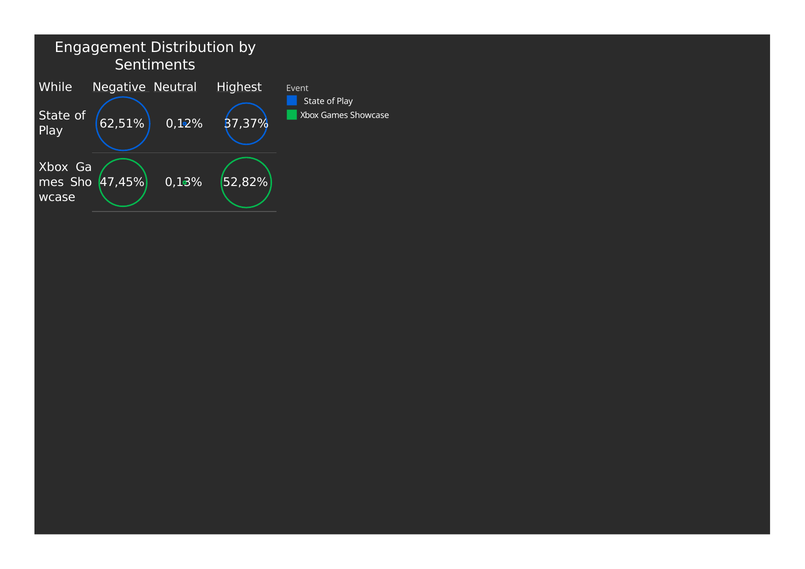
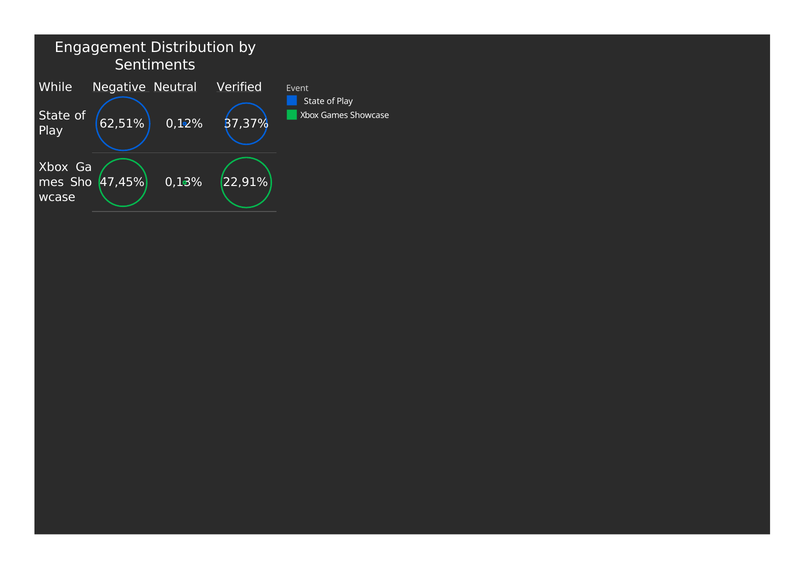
Highest: Highest -> Verified
52,82%: 52,82% -> 22,91%
